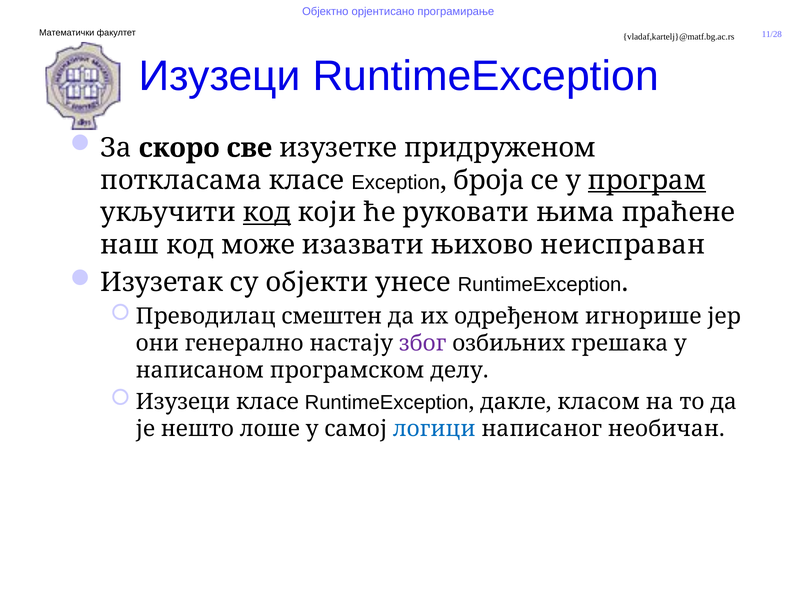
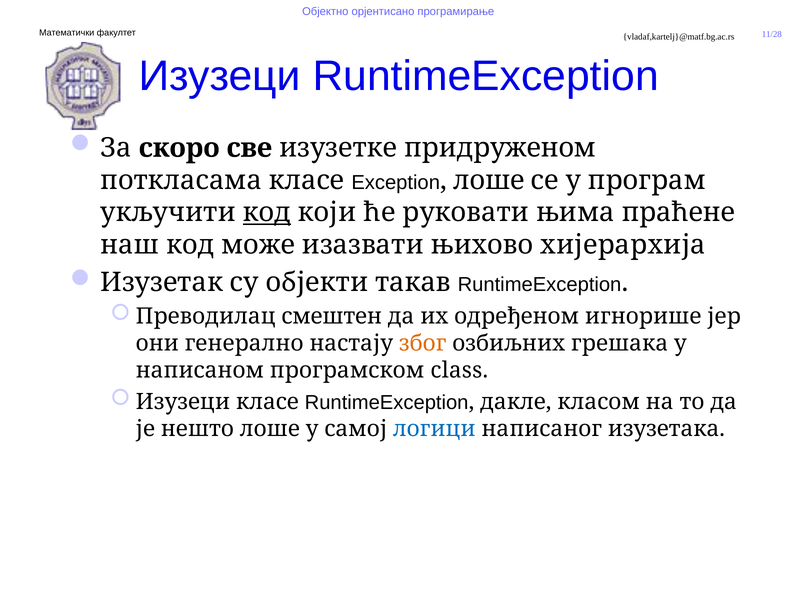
Exception броја: броја -> лоше
програм underline: present -> none
неисправан: неисправан -> хијерархија
унесе: унесе -> такав
због colour: purple -> orange
делу: делу -> class
необичан: необичан -> изузетака
